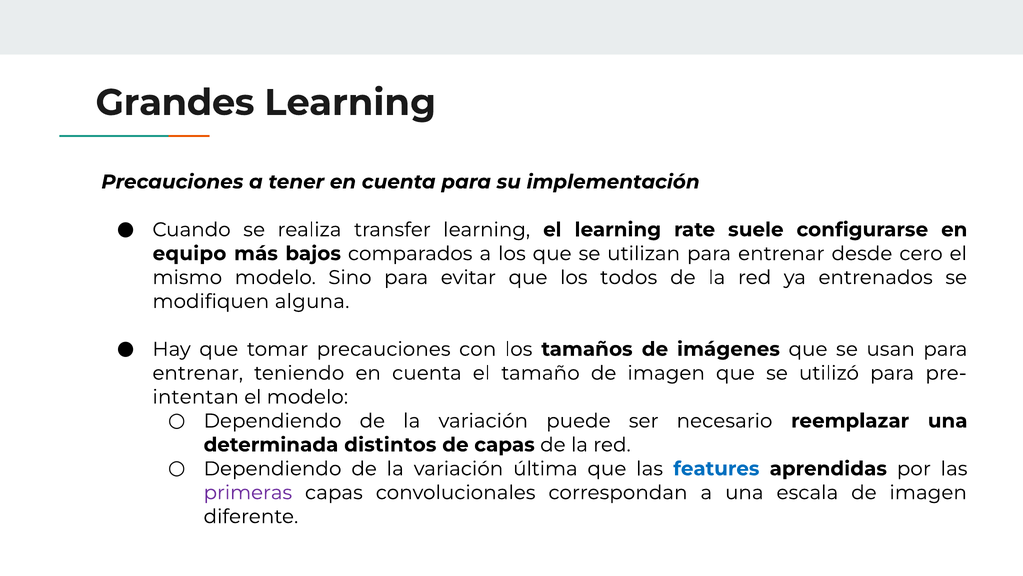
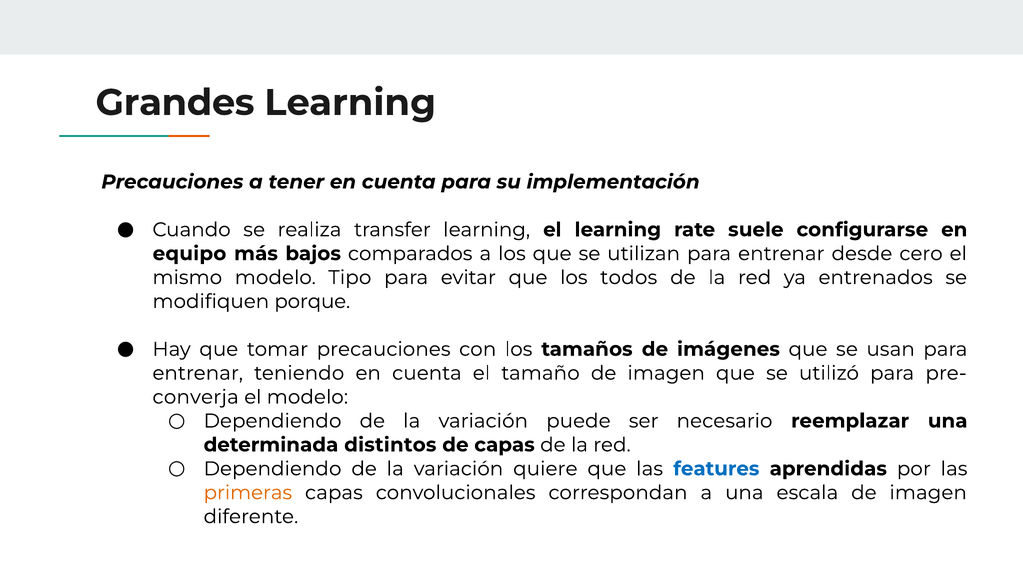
Sino: Sino -> Tipo
alguna: alguna -> porque
intentan: intentan -> converja
última: última -> quiere
primeras colour: purple -> orange
